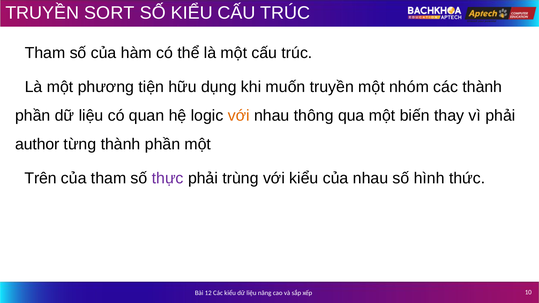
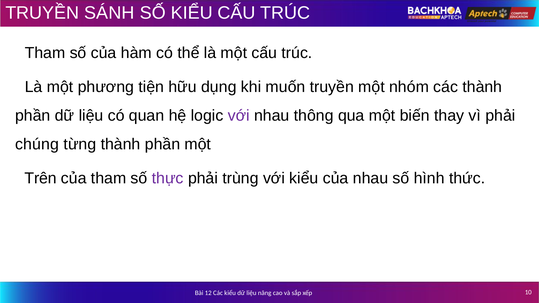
SORT: SORT -> SÁNH
với at (239, 116) colour: orange -> purple
author: author -> chúng
